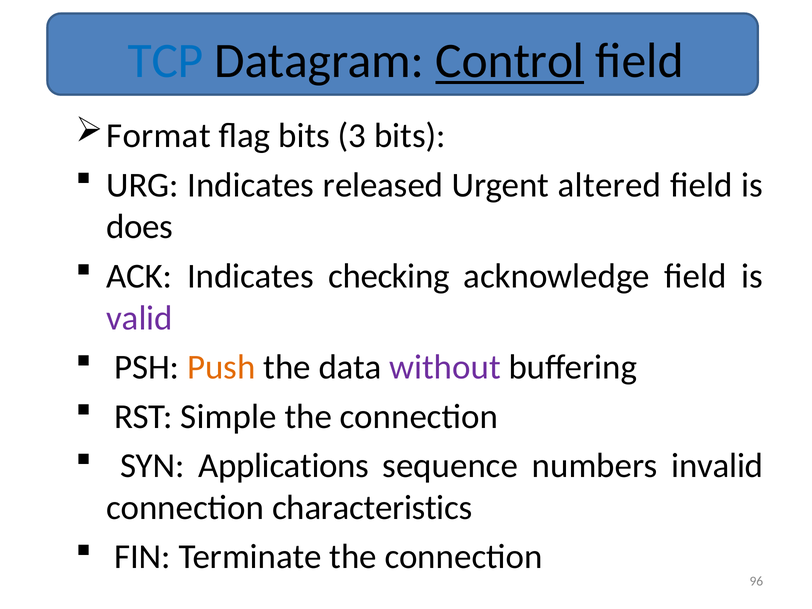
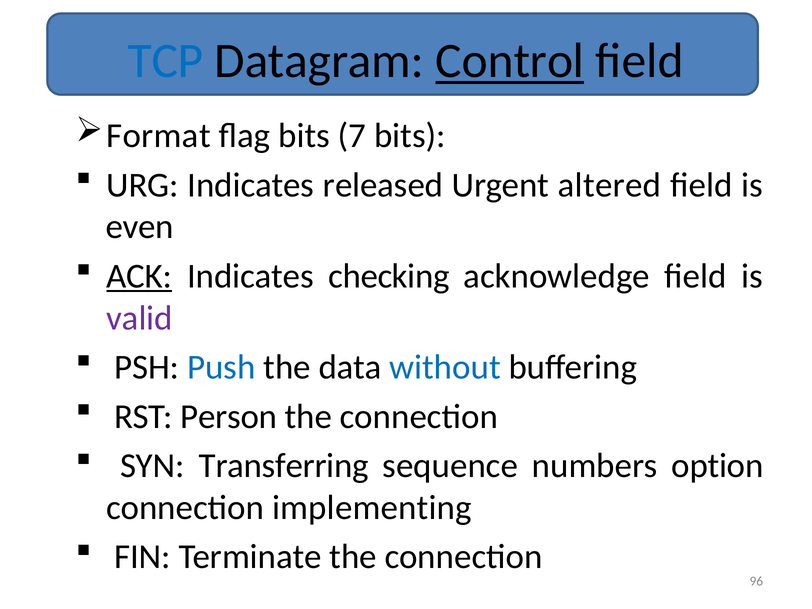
3: 3 -> 7
does: does -> even
ACK underline: none -> present
Push colour: orange -> blue
without colour: purple -> blue
Simple: Simple -> Person
Applications: Applications -> Transferring
invalid: invalid -> option
characteristics: characteristics -> implementing
